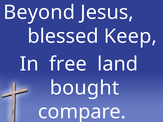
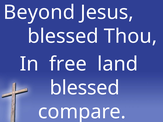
Keep: Keep -> Thou
bought at (84, 88): bought -> blessed
